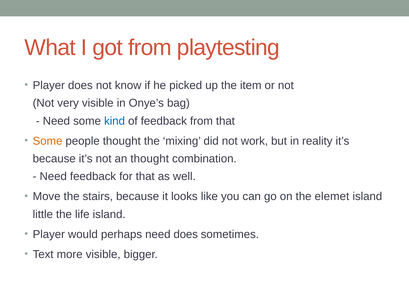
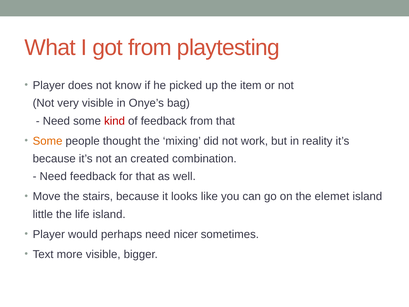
kind colour: blue -> red
an thought: thought -> created
need does: does -> nicer
